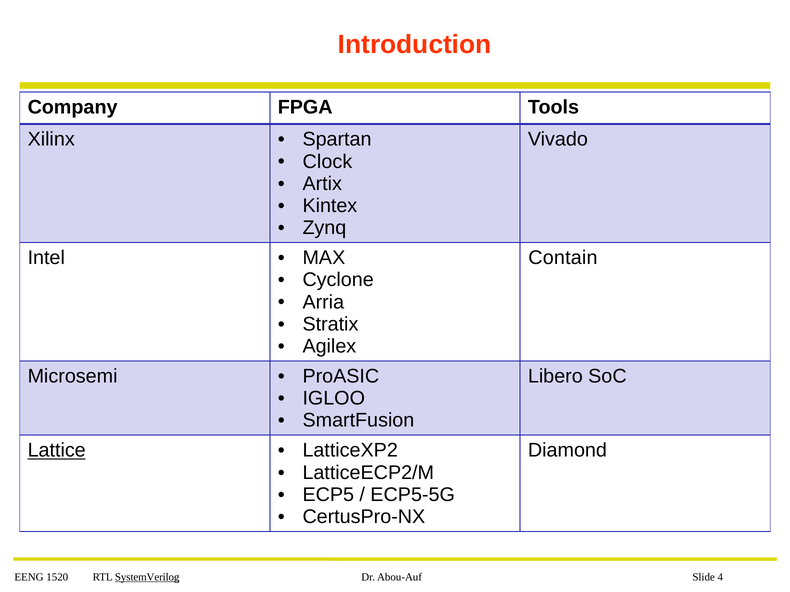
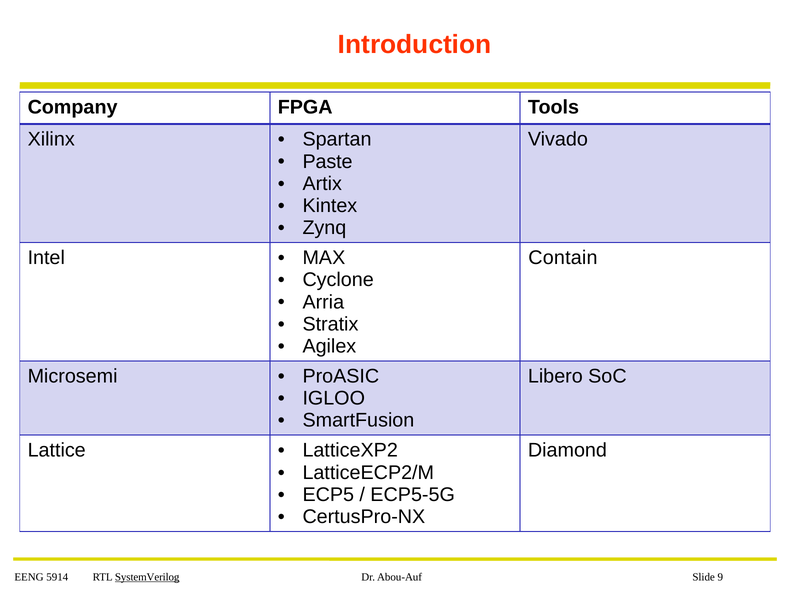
Clock: Clock -> Paste
Lattice underline: present -> none
1520: 1520 -> 5914
4: 4 -> 9
